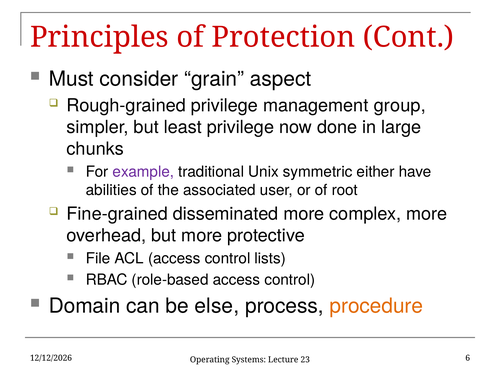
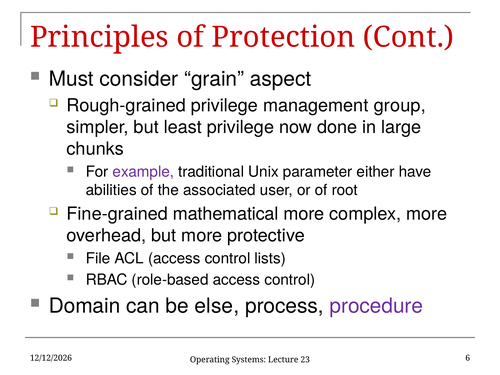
symmetric: symmetric -> parameter
disseminated: disseminated -> mathematical
procedure colour: orange -> purple
